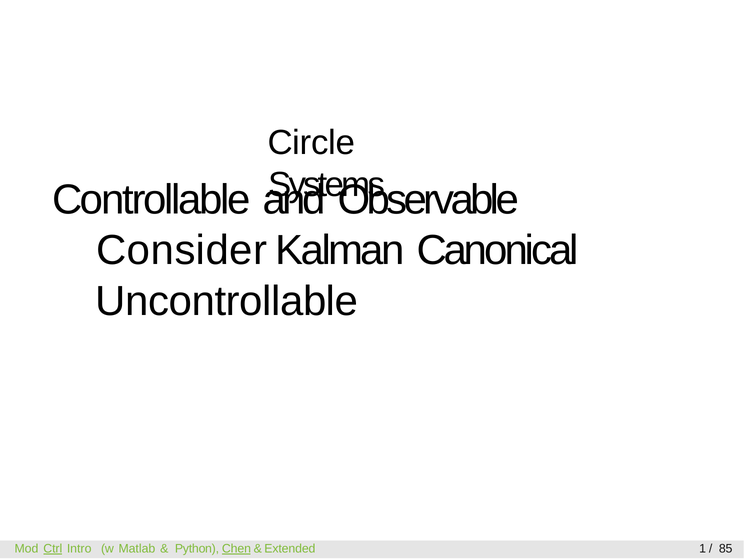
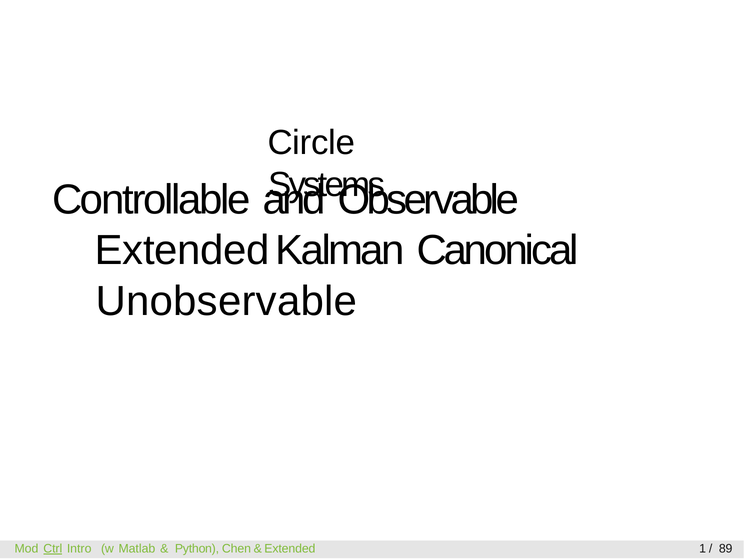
Consider at (182, 250): Consider -> Extended
Uncontrollable: Uncontrollable -> Unobservable
Chen underline: present -> none
85: 85 -> 89
